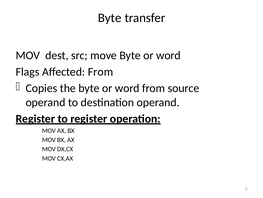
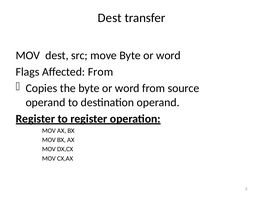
Byte at (110, 18): Byte -> Dest
